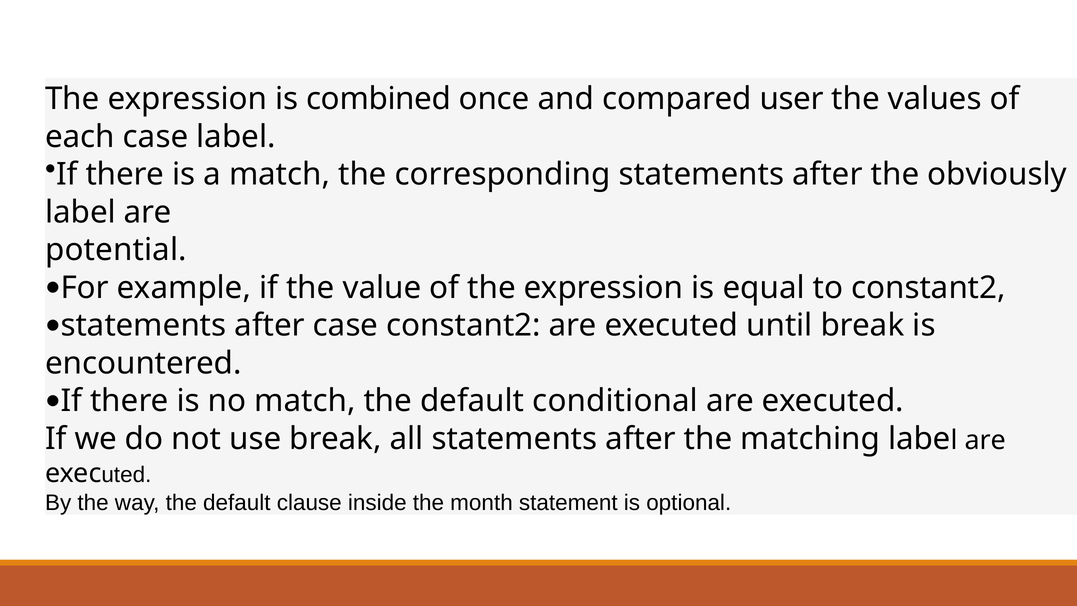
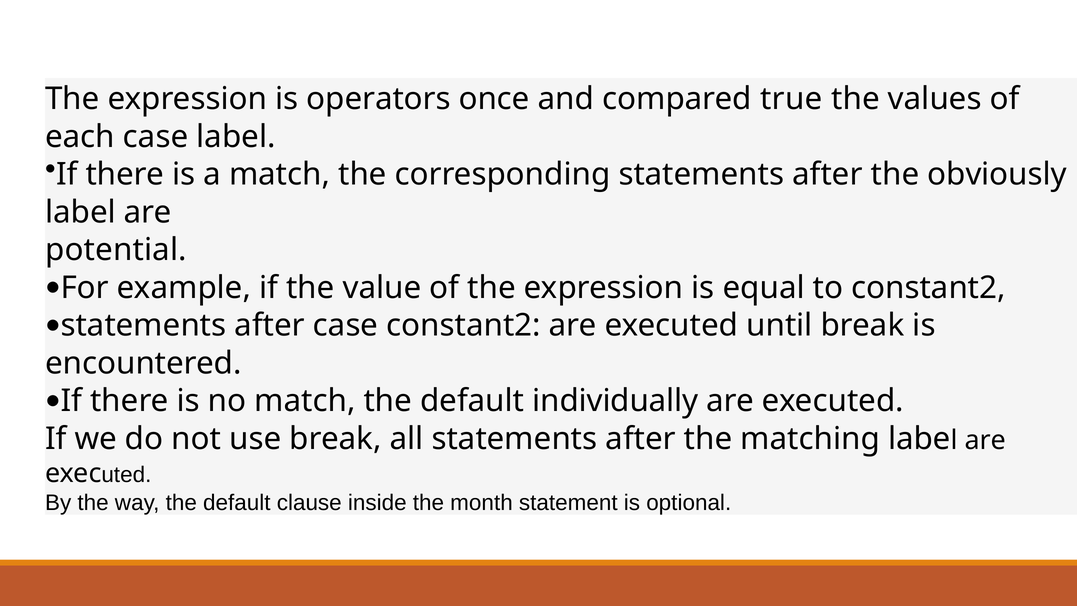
combined: combined -> operators
user: user -> true
conditional: conditional -> individually
